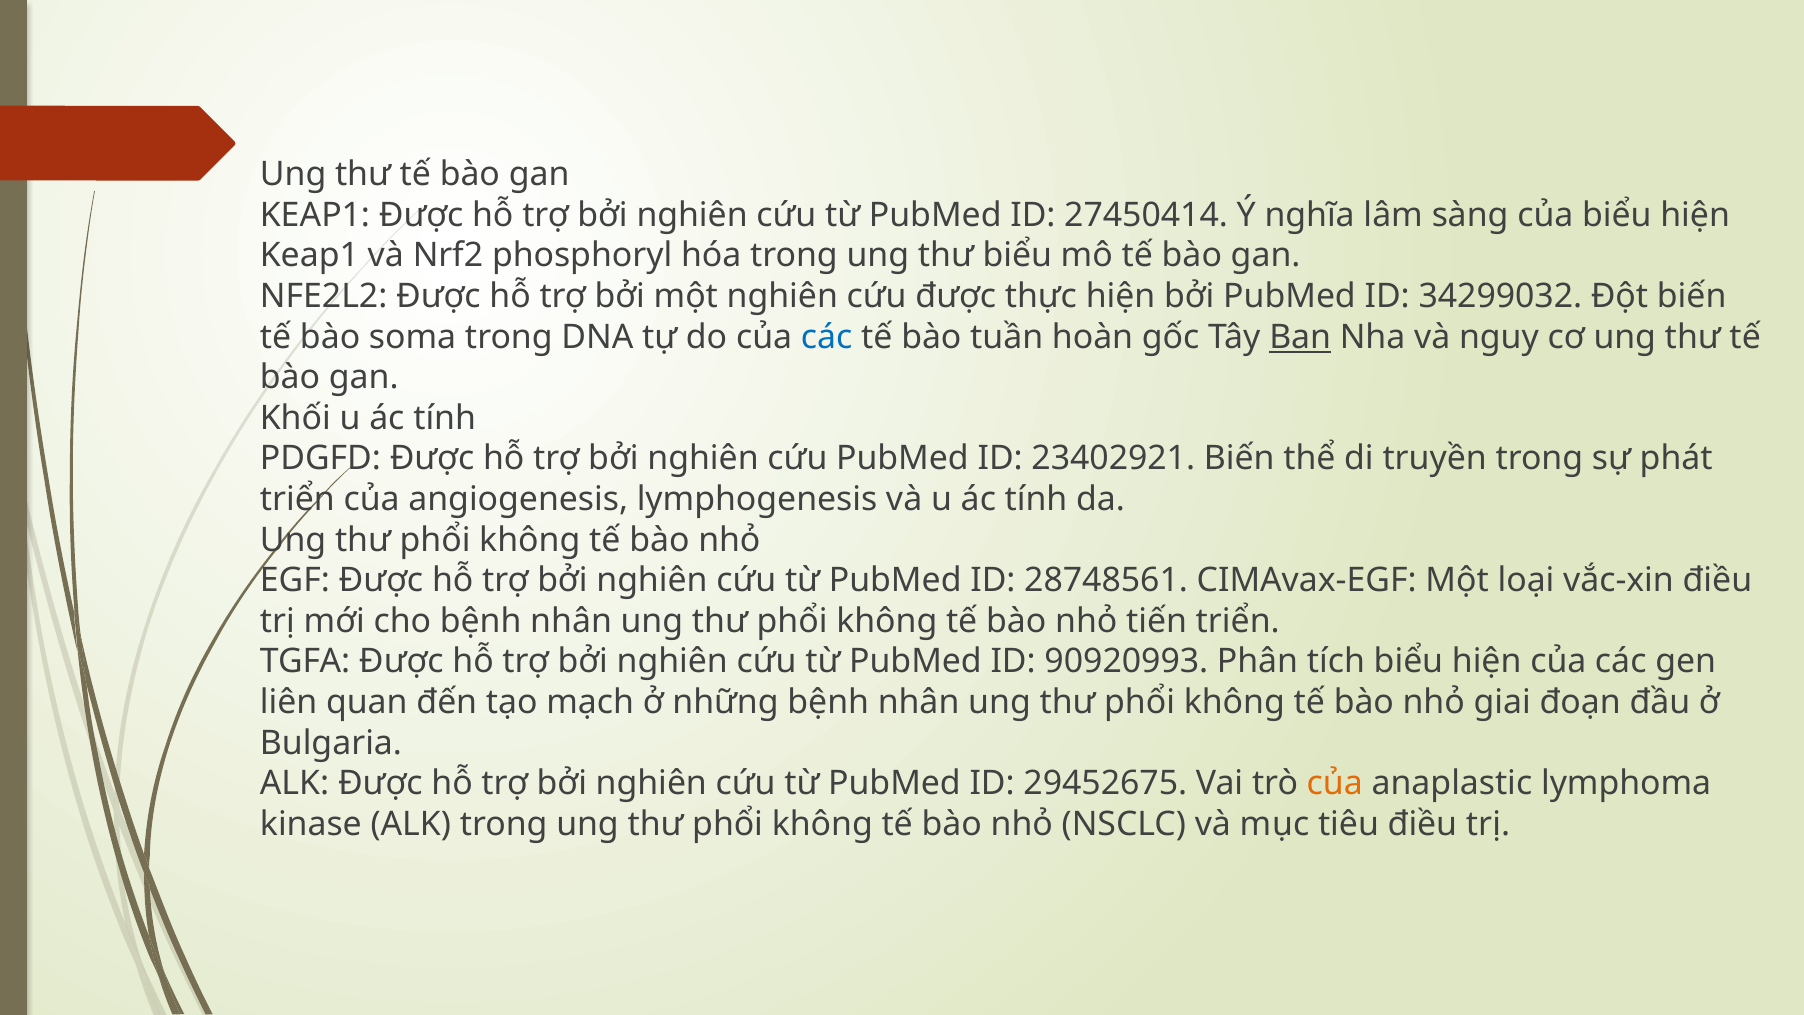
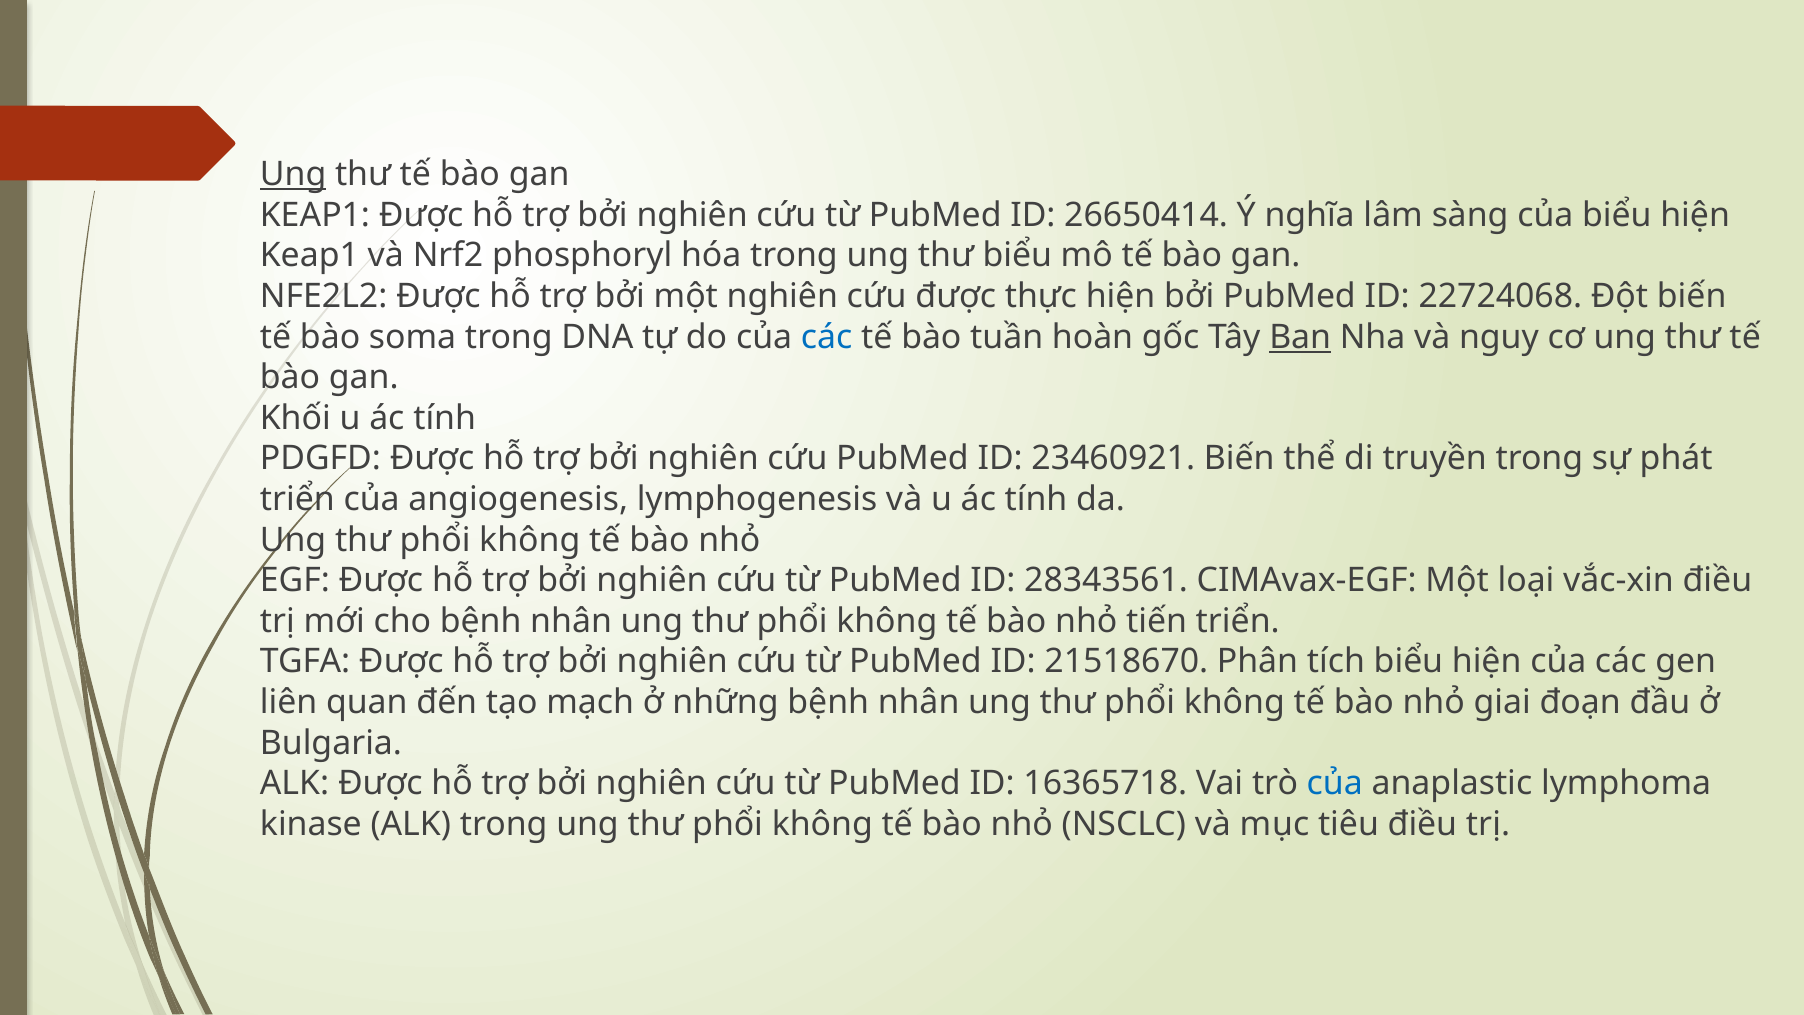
Ung at (293, 175) underline: none -> present
27450414: 27450414 -> 26650414
34299032: 34299032 -> 22724068
23402921: 23402921 -> 23460921
28748561: 28748561 -> 28343561
90920993: 90920993 -> 21518670
29452675: 29452675 -> 16365718
của at (1335, 783) colour: orange -> blue
